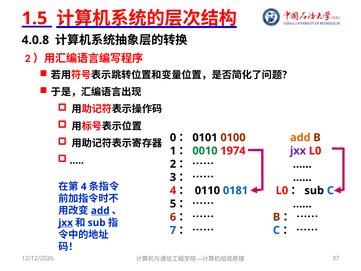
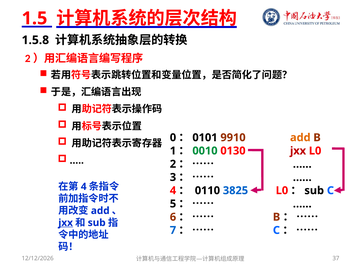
4.0.8: 4.0.8 -> 1.5.8
0100: 0100 -> 9910
1974: 1974 -> 0130
jxx at (298, 151) colour: purple -> red
0181: 0181 -> 3825
add at (100, 210) underline: present -> none
